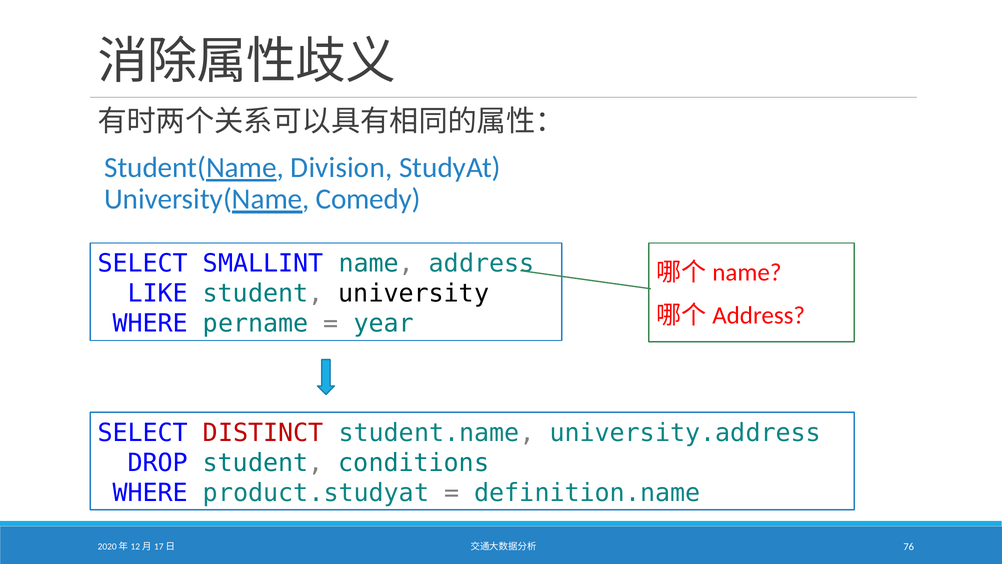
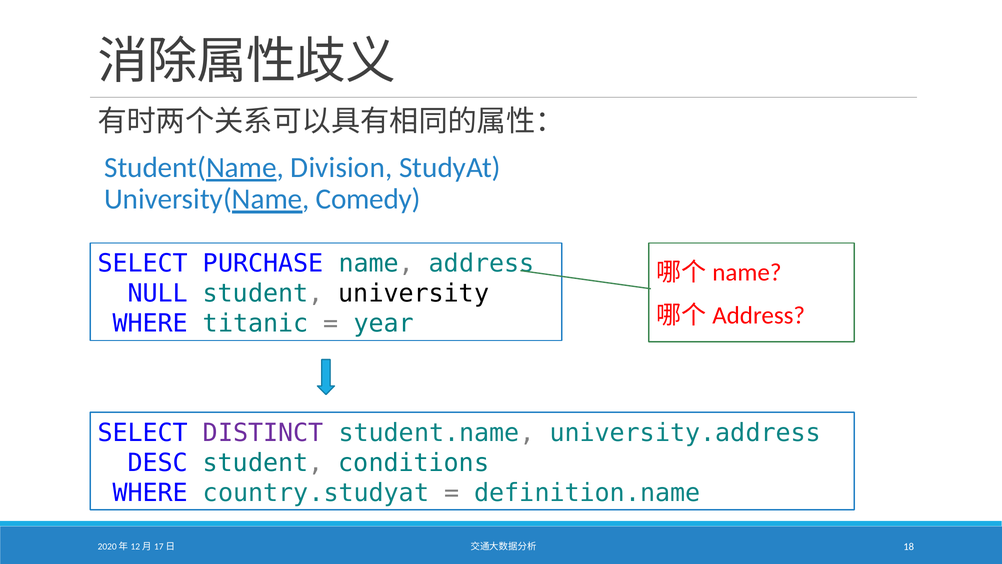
SMALLINT: SMALLINT -> PURCHASE
LIKE: LIKE -> NULL
pername: pername -> titanic
DISTINCT colour: red -> purple
DROP: DROP -> DESC
product.studyat: product.studyat -> country.studyat
76: 76 -> 18
